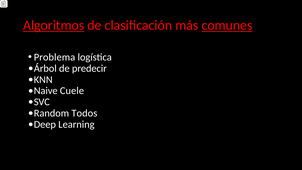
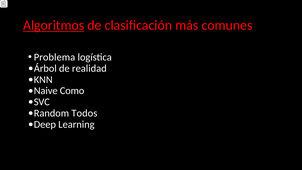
comunes underline: present -> none
predecir: predecir -> realidad
Cuele: Cuele -> Como
